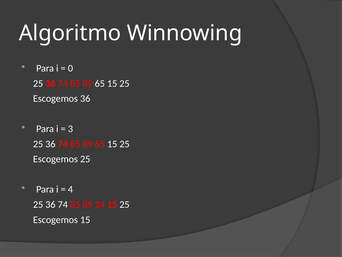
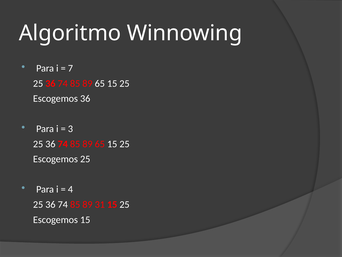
0: 0 -> 7
24: 24 -> 31
